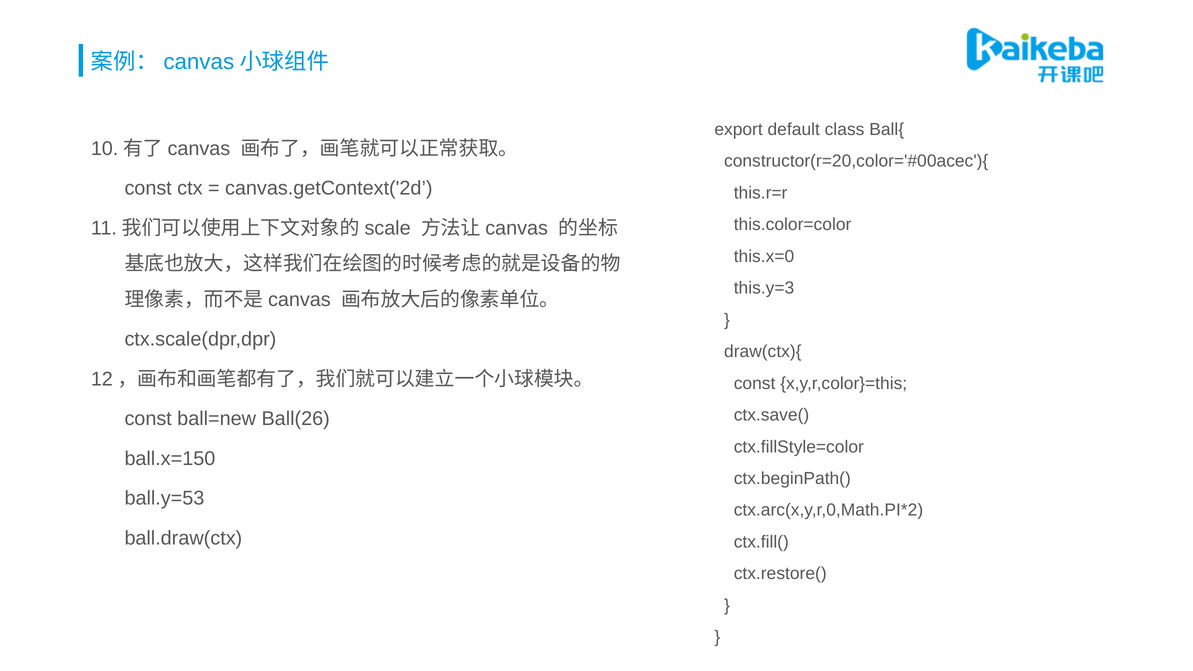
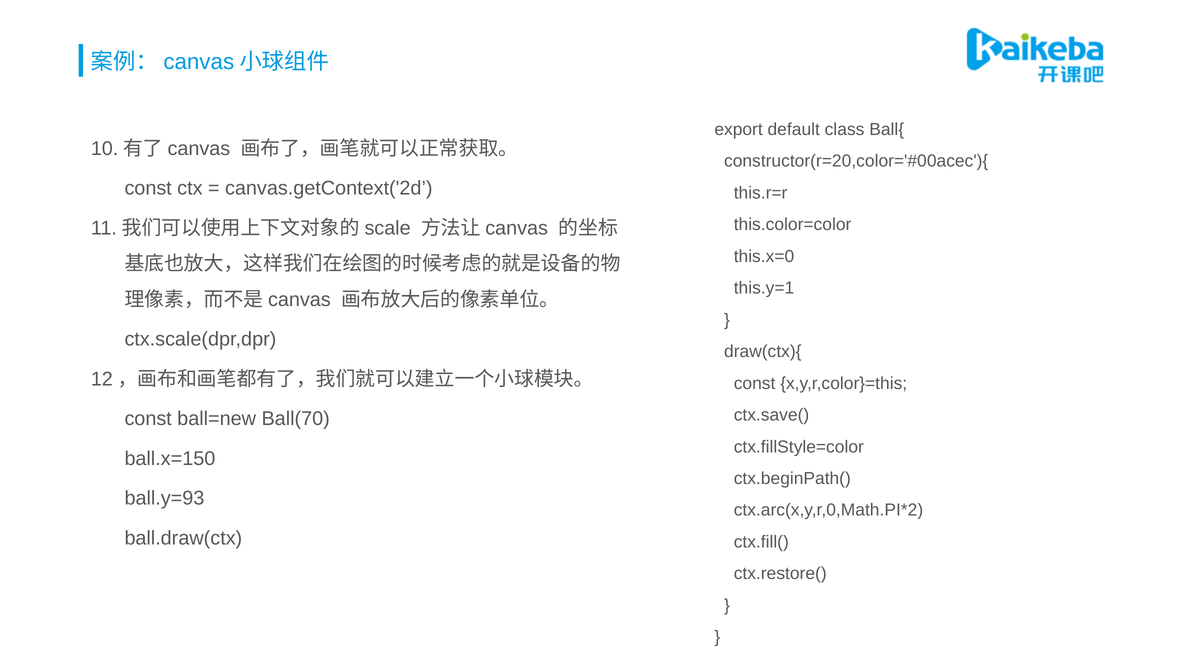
this.y=3: this.y=3 -> this.y=1
Ball(26: Ball(26 -> Ball(70
ball.y=53: ball.y=53 -> ball.y=93
